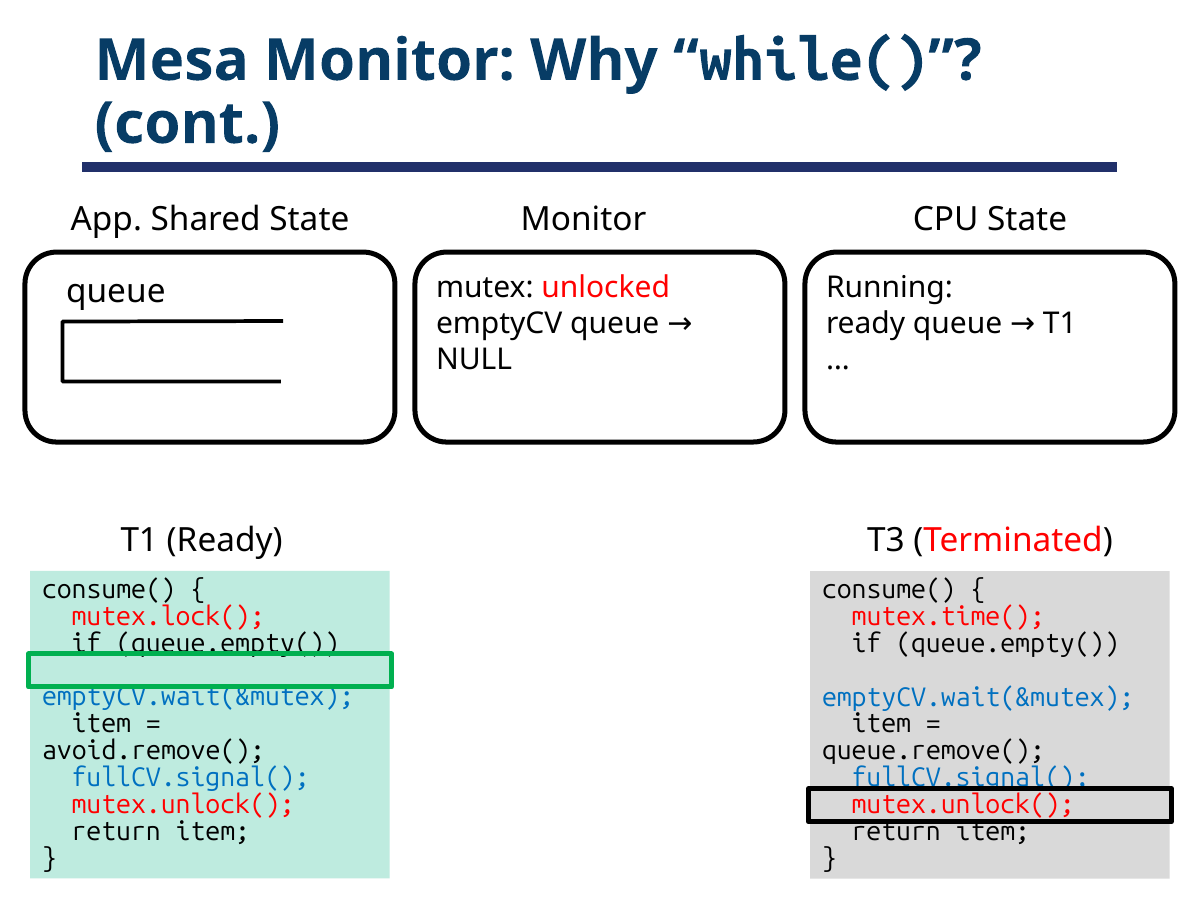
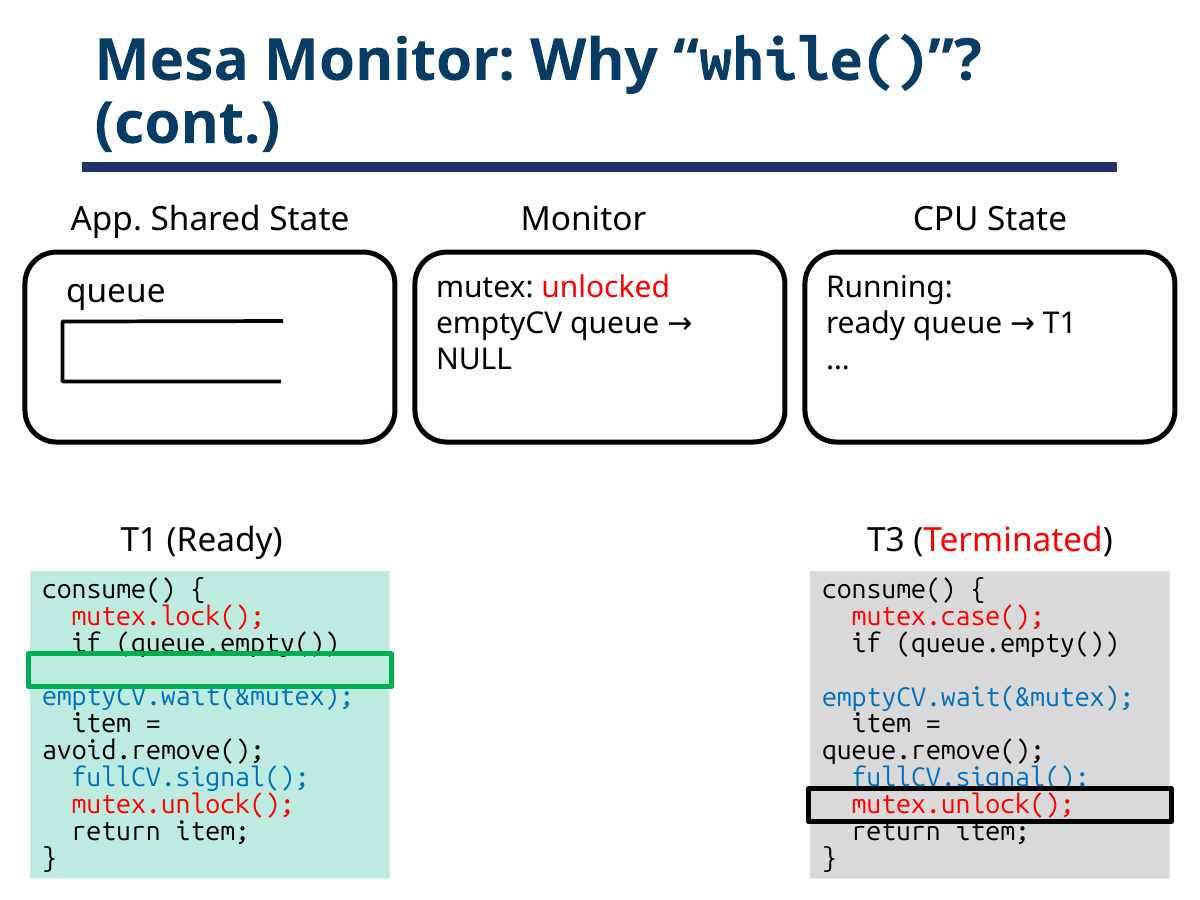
mutex.time(: mutex.time( -> mutex.case(
